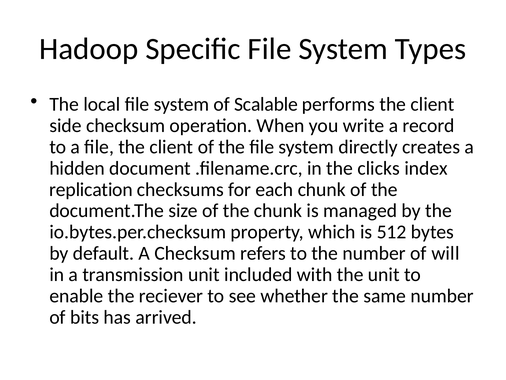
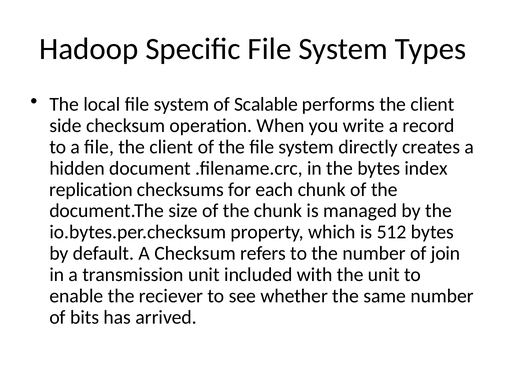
the clicks: clicks -> bytes
will: will -> join
